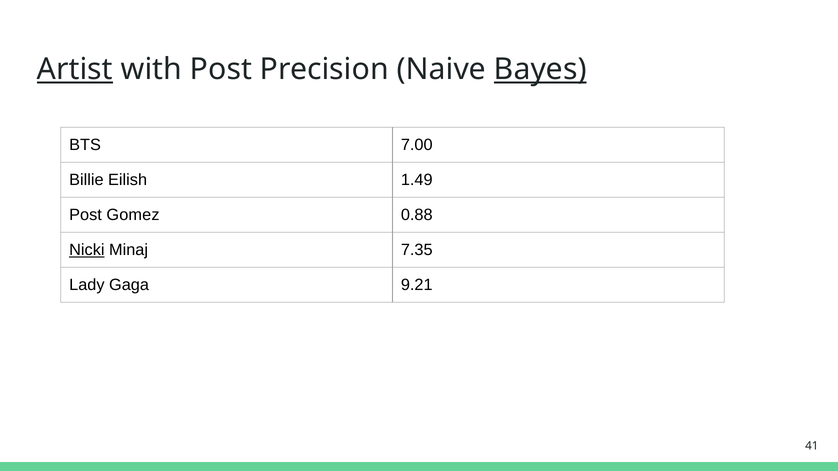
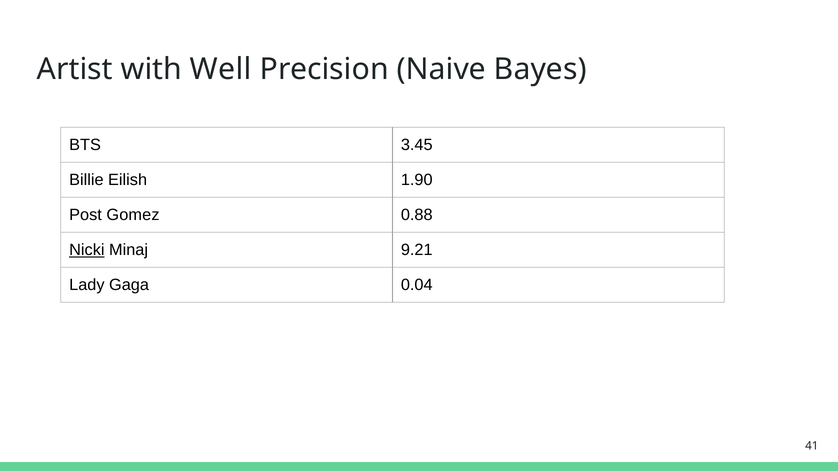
Artist underline: present -> none
with Post: Post -> Well
Bayes underline: present -> none
7.00: 7.00 -> 3.45
1.49: 1.49 -> 1.90
7.35: 7.35 -> 9.21
9.21: 9.21 -> 0.04
